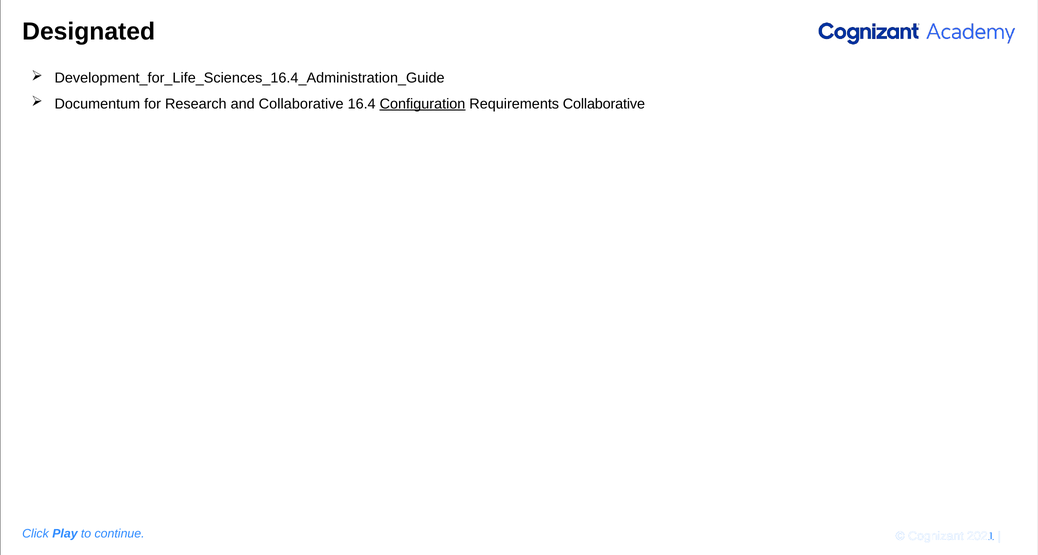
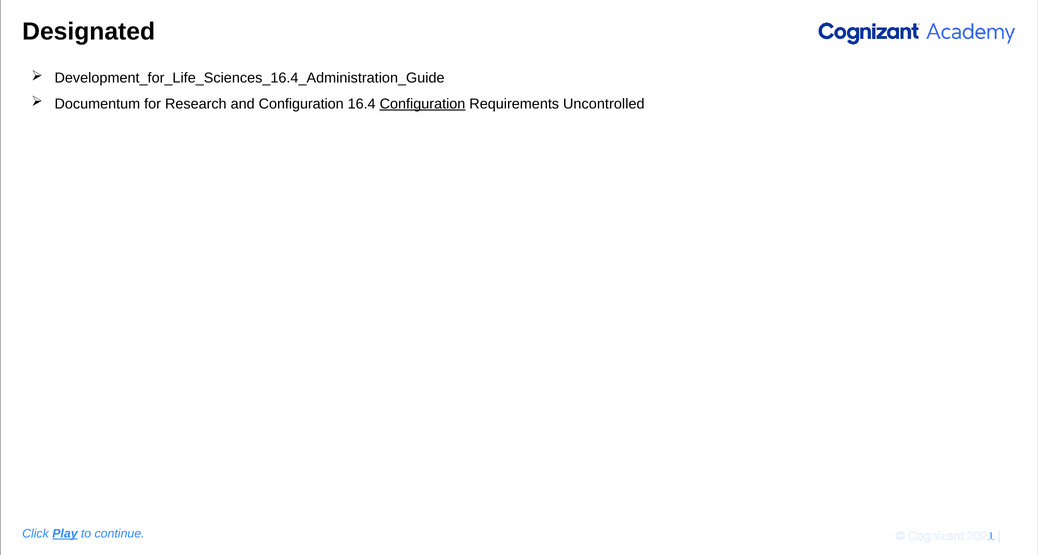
and Collaborative: Collaborative -> Configuration
Requirements Collaborative: Collaborative -> Uncontrolled
Play underline: none -> present
